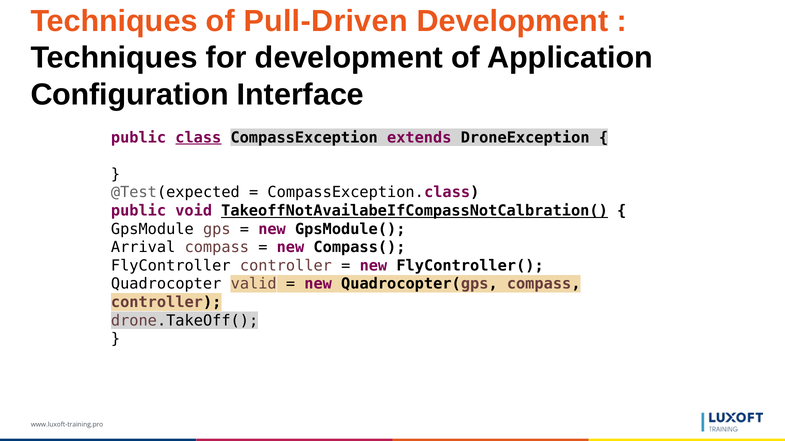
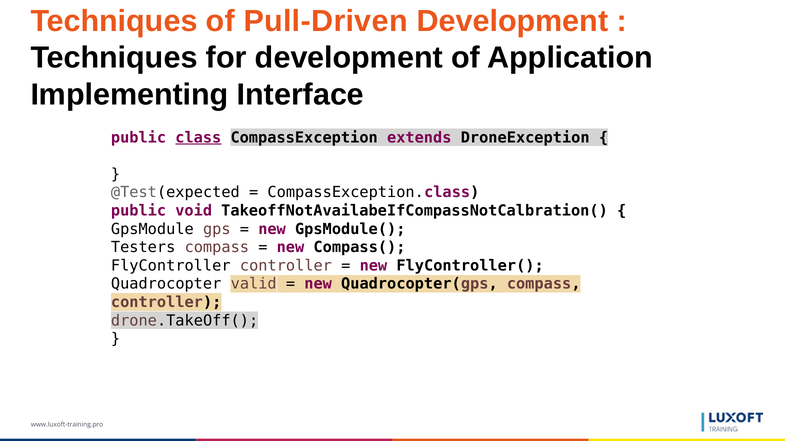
Configuration: Configuration -> Implementing
TakeoffNotAvailabeIfCompassNotCalbration( underline: present -> none
Arrival: Arrival -> Testers
